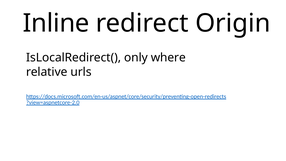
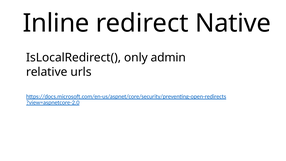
Origin: Origin -> Native
where: where -> admin
